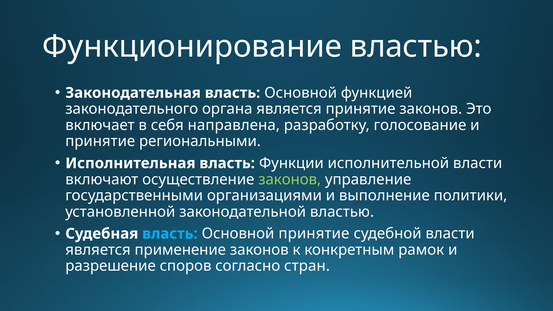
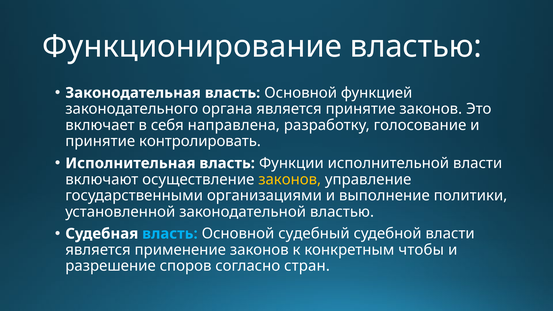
региональными: региональными -> контролировать
законов at (290, 179) colour: light green -> yellow
Основной принятие: принятие -> судебный
рамок: рамок -> чтобы
